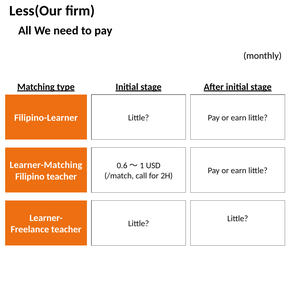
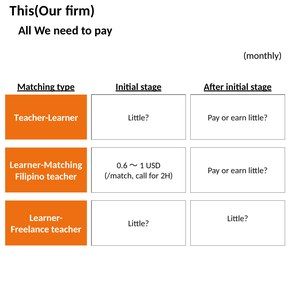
Less(Our: Less(Our -> This(Our
Filipino-Learner: Filipino-Learner -> Teacher-Learner
